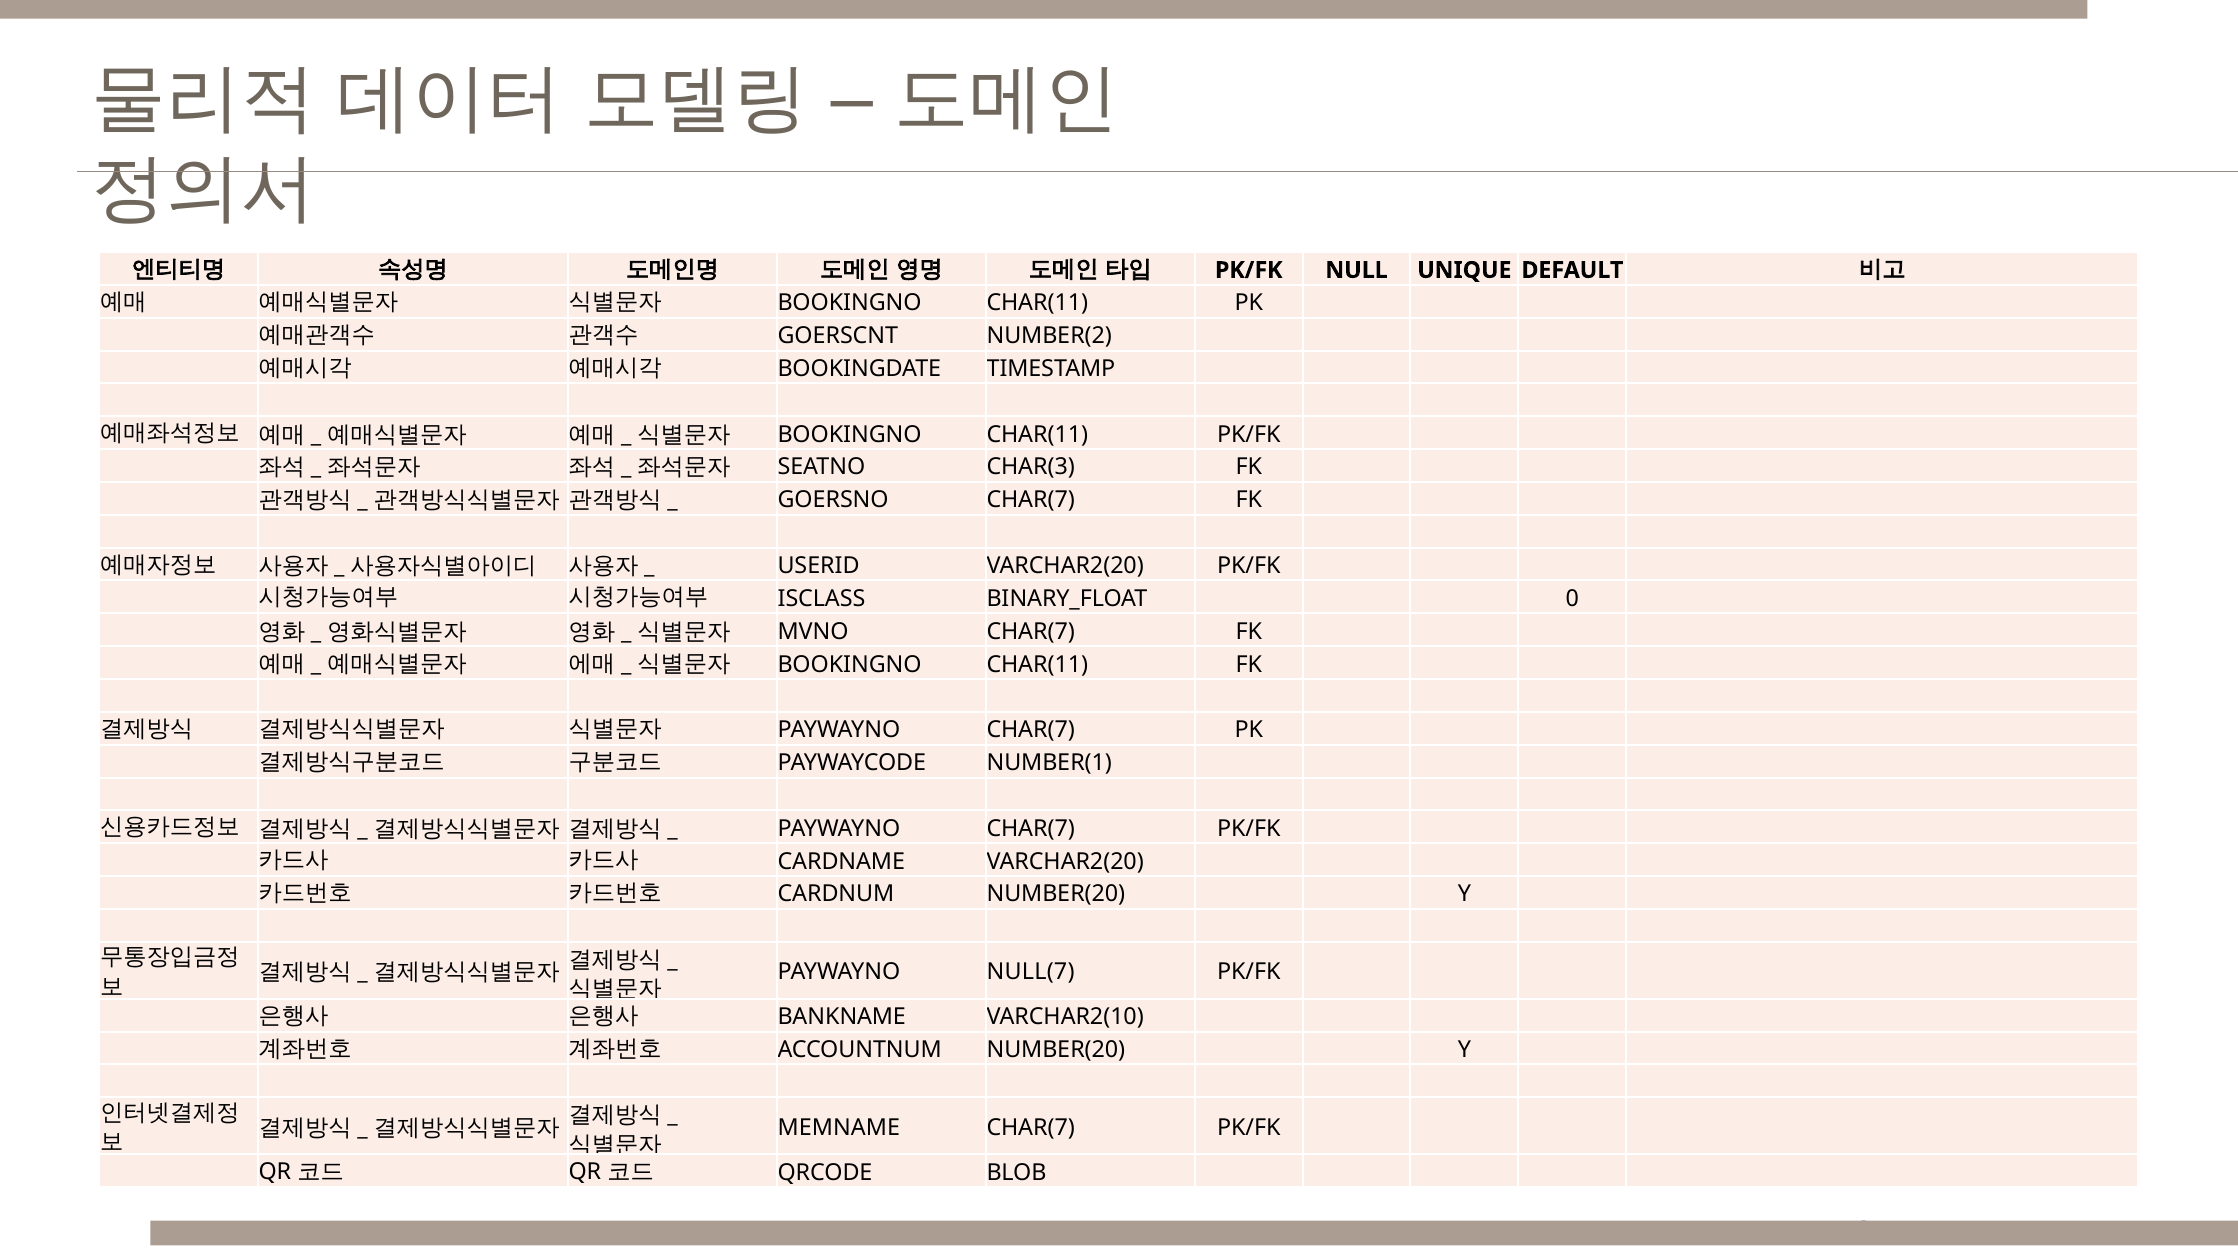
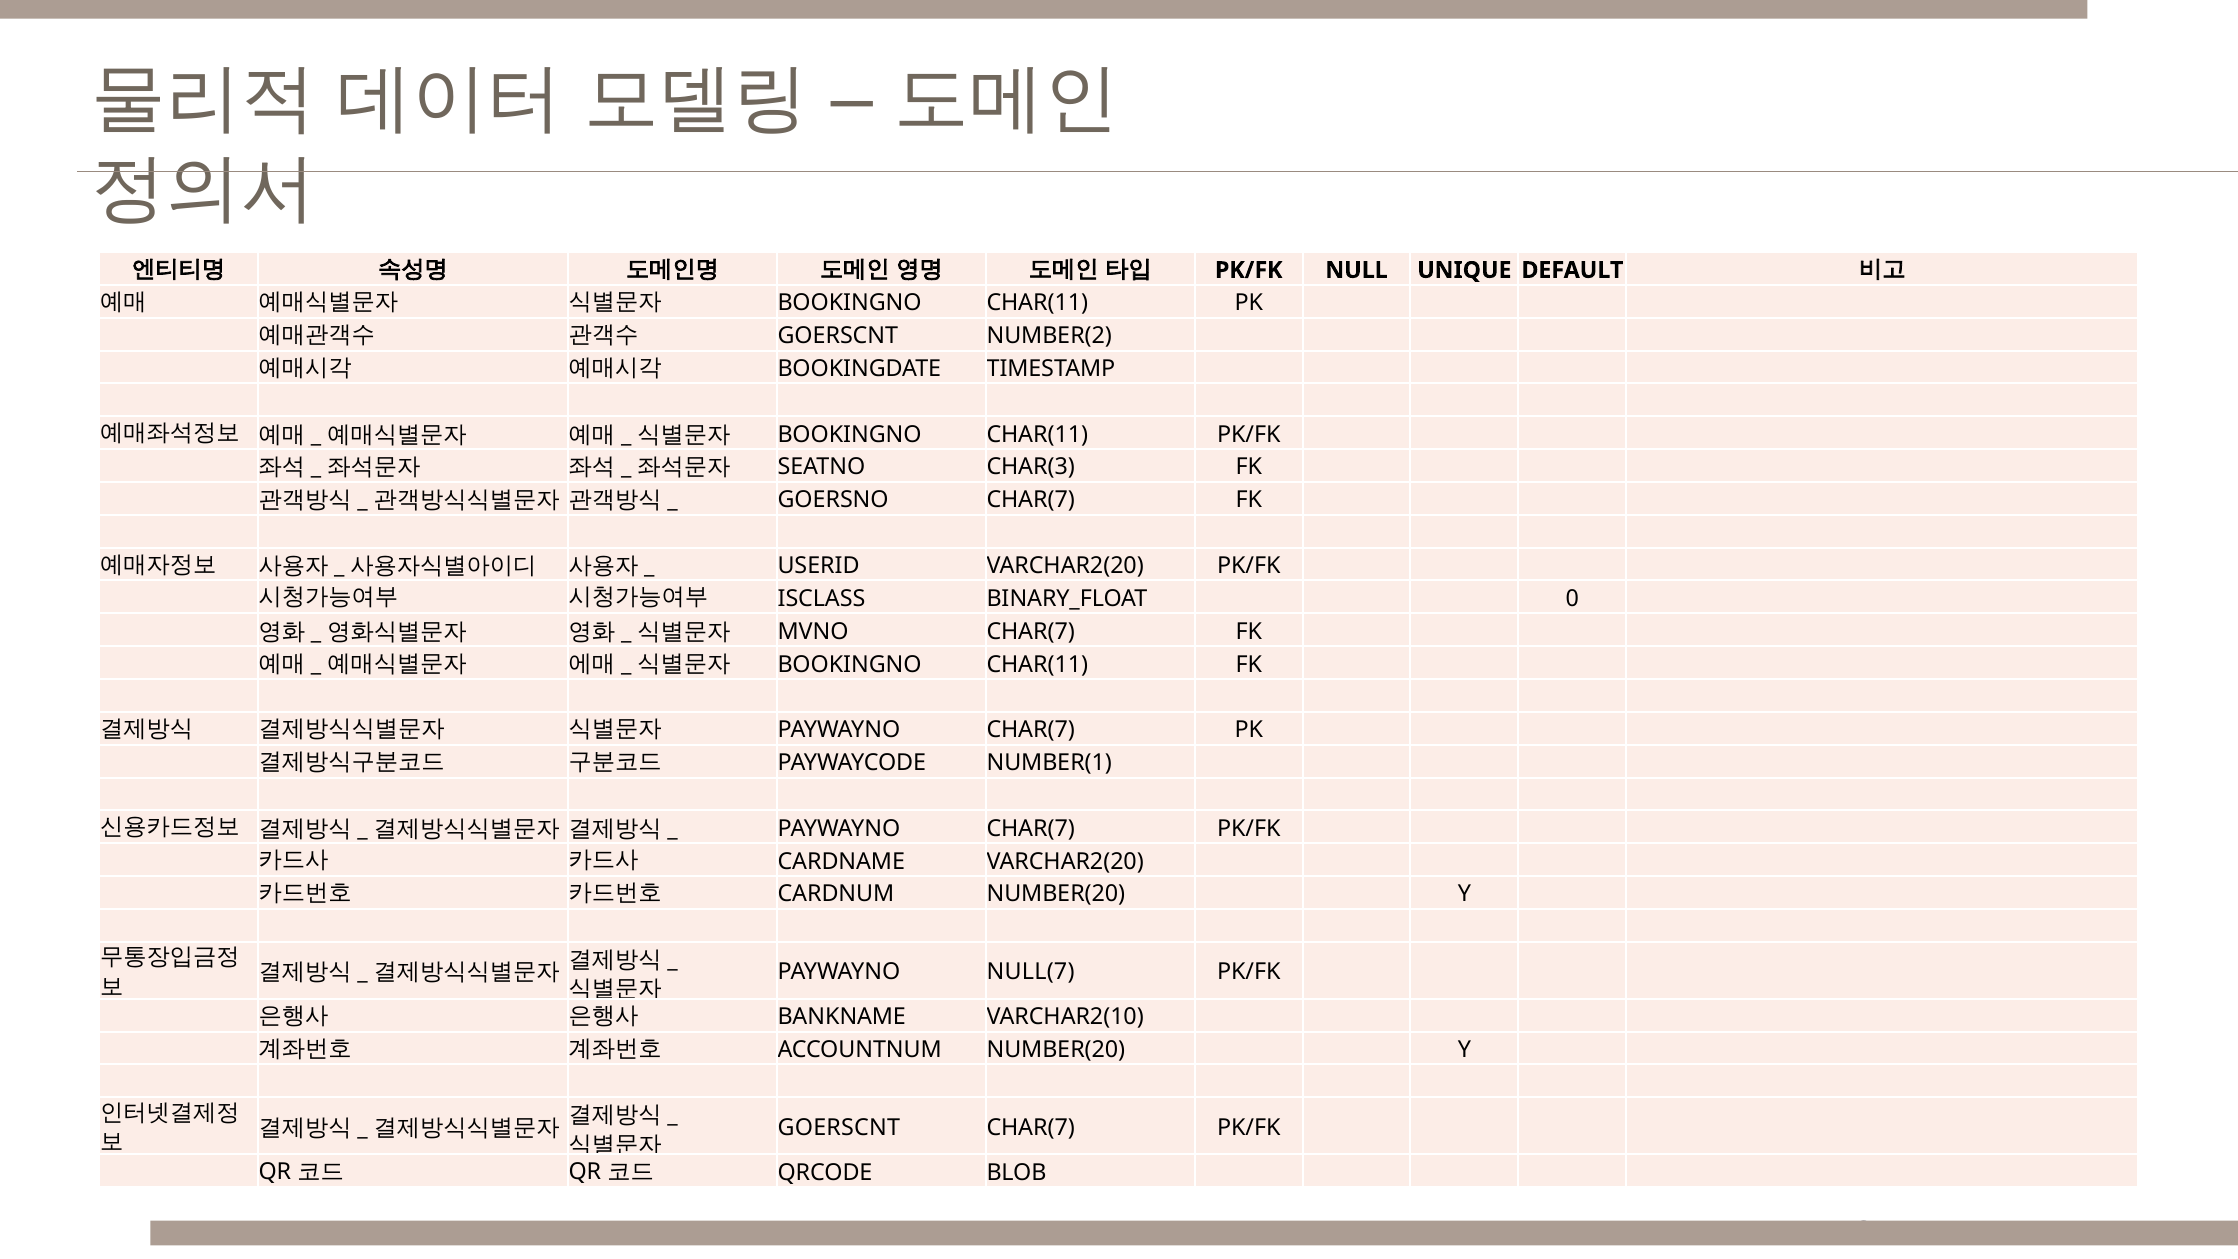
MEMNAME at (839, 1127): MEMNAME -> GOERSCNT
